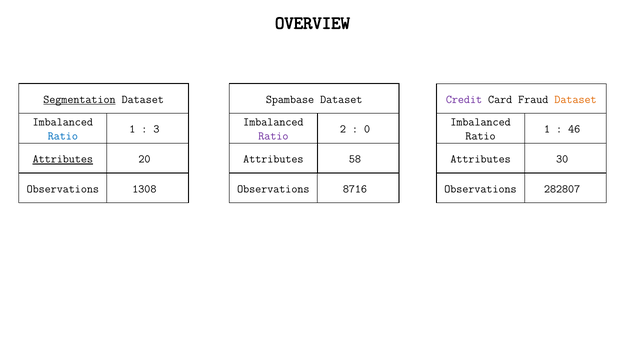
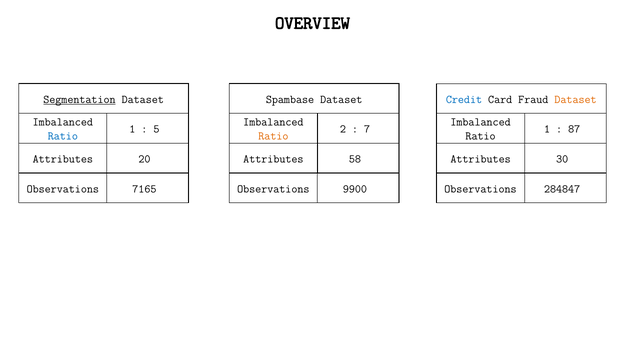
Credit colour: purple -> blue
3: 3 -> 5
0: 0 -> 7
46: 46 -> 87
Ratio at (273, 136) colour: purple -> orange
Attributes at (63, 159) underline: present -> none
1308: 1308 -> 7165
8716: 8716 -> 9900
282807: 282807 -> 284847
